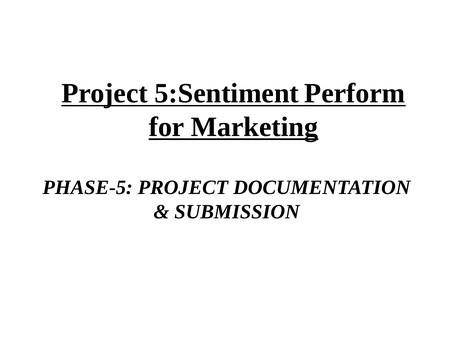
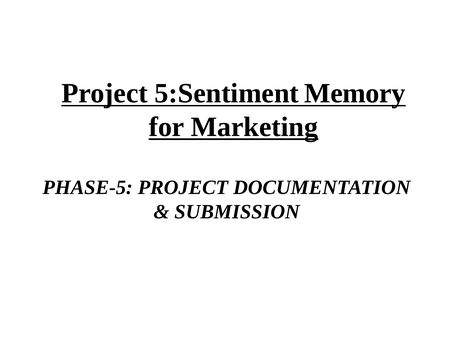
Perform: Perform -> Memory
